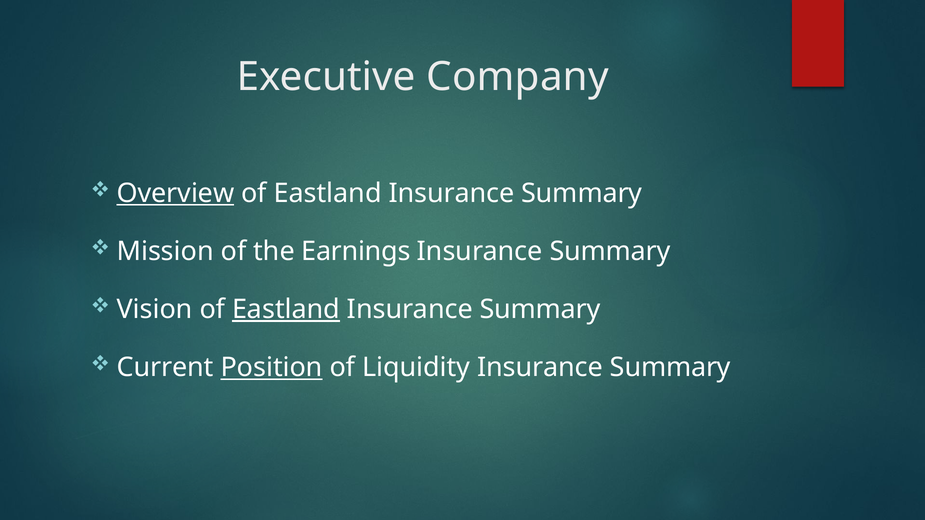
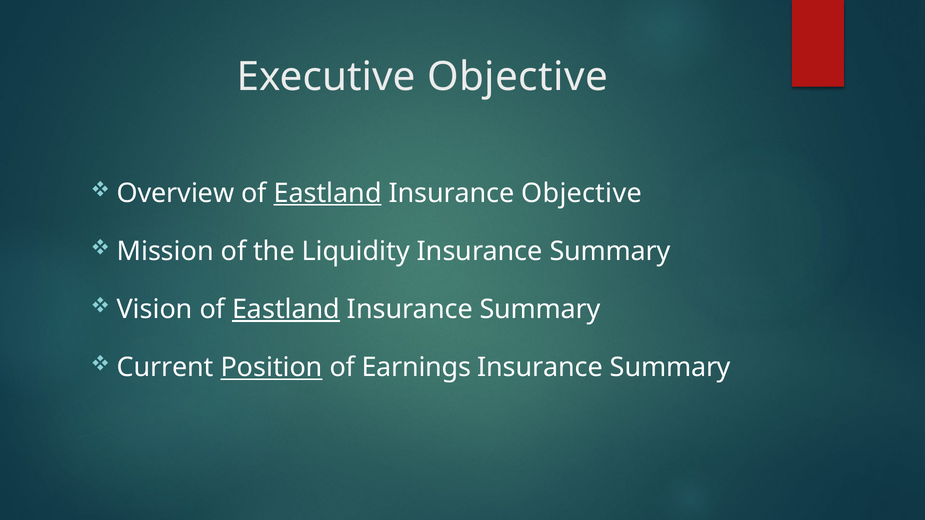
Executive Company: Company -> Objective
Overview underline: present -> none
Eastland at (328, 193) underline: none -> present
Summary at (582, 193): Summary -> Objective
Earnings: Earnings -> Liquidity
Liquidity: Liquidity -> Earnings
